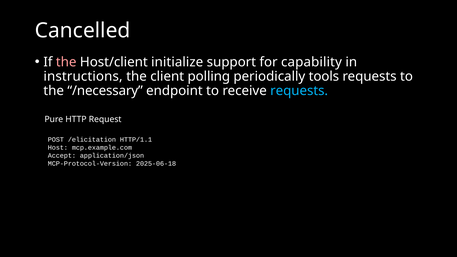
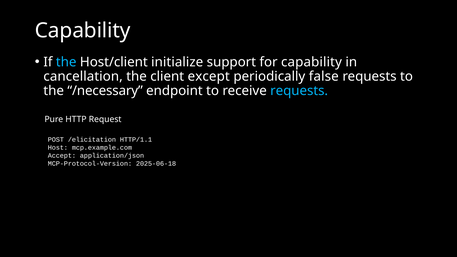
Cancelled at (83, 31): Cancelled -> Capability
the at (66, 62) colour: pink -> light blue
instructions: instructions -> cancellation
polling: polling -> except
tools: tools -> false
